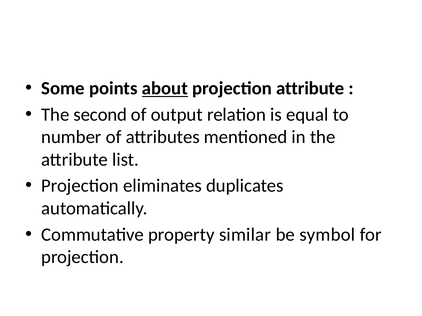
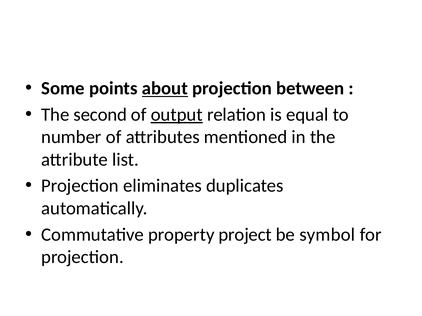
projection attribute: attribute -> between
output underline: none -> present
similar: similar -> project
